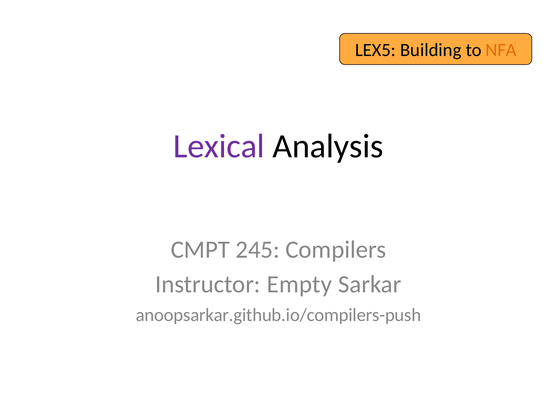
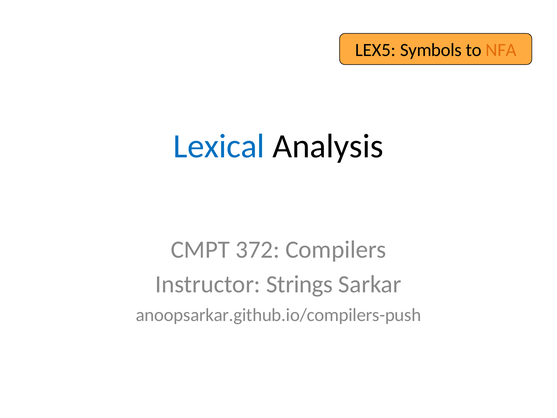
Building: Building -> Symbols
Lexical colour: purple -> blue
245: 245 -> 372
Empty: Empty -> Strings
